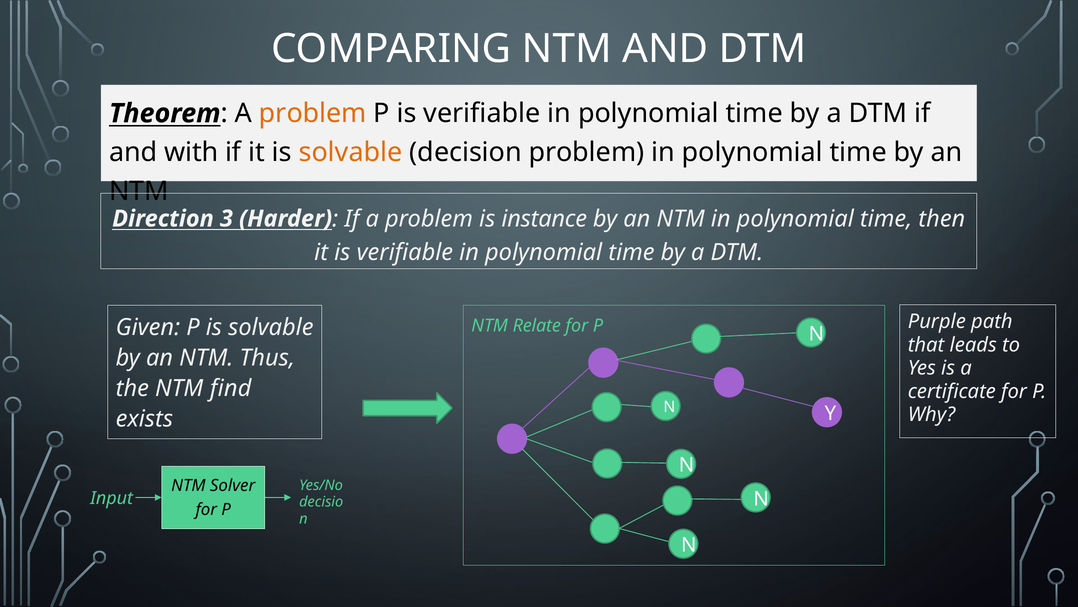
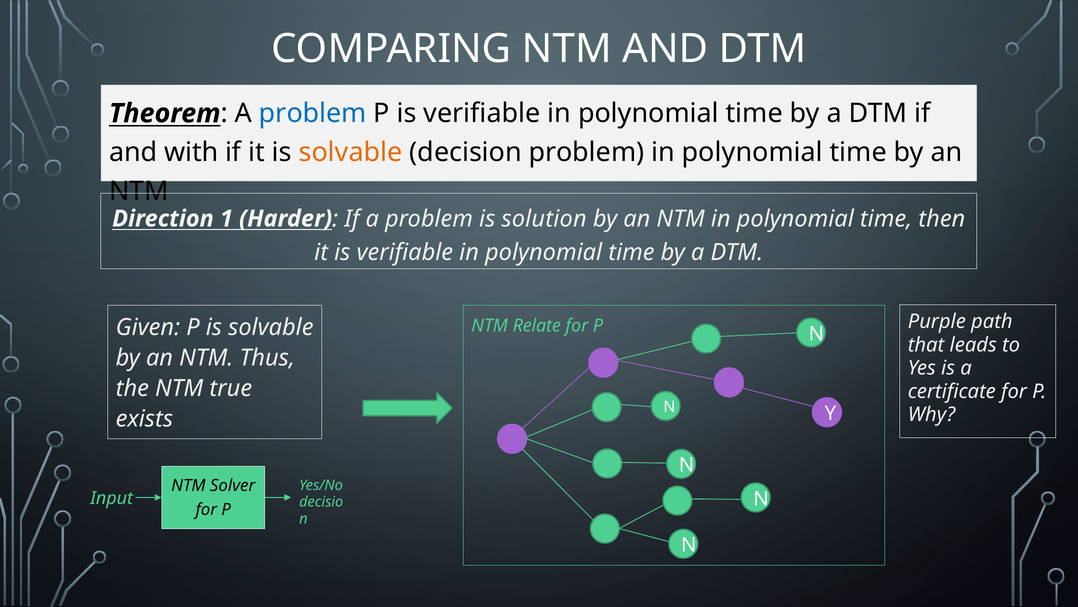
problem at (313, 113) colour: orange -> blue
3: 3 -> 1
instance: instance -> solution
find: find -> true
